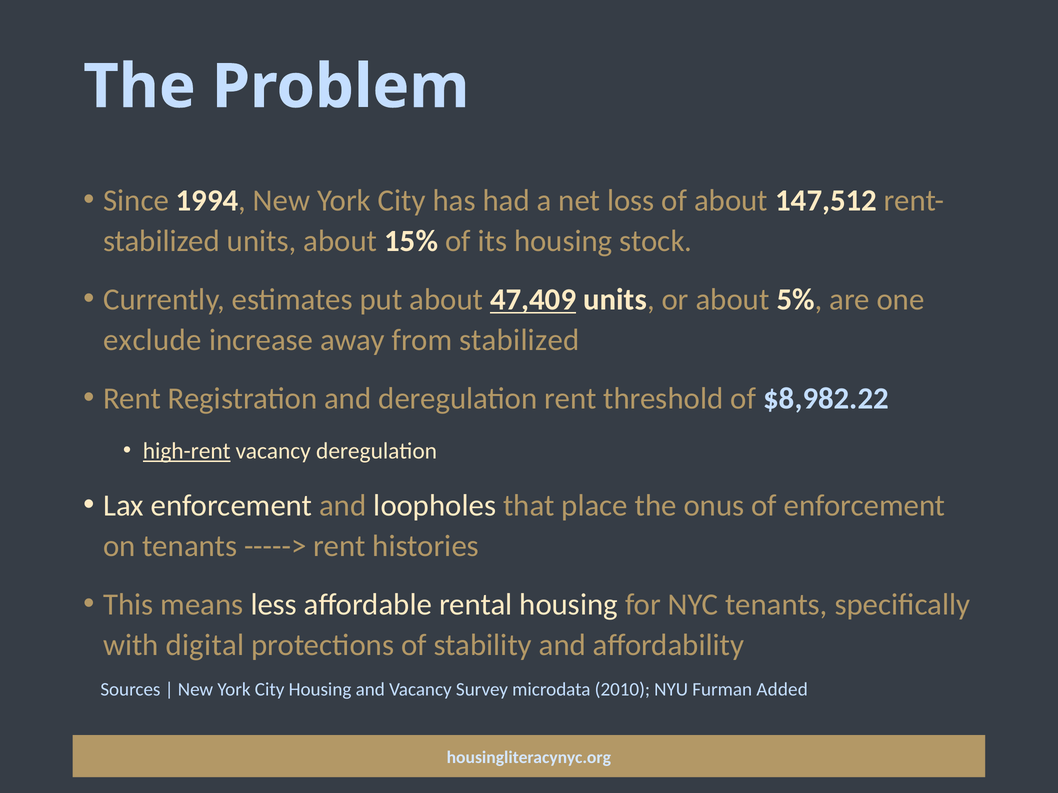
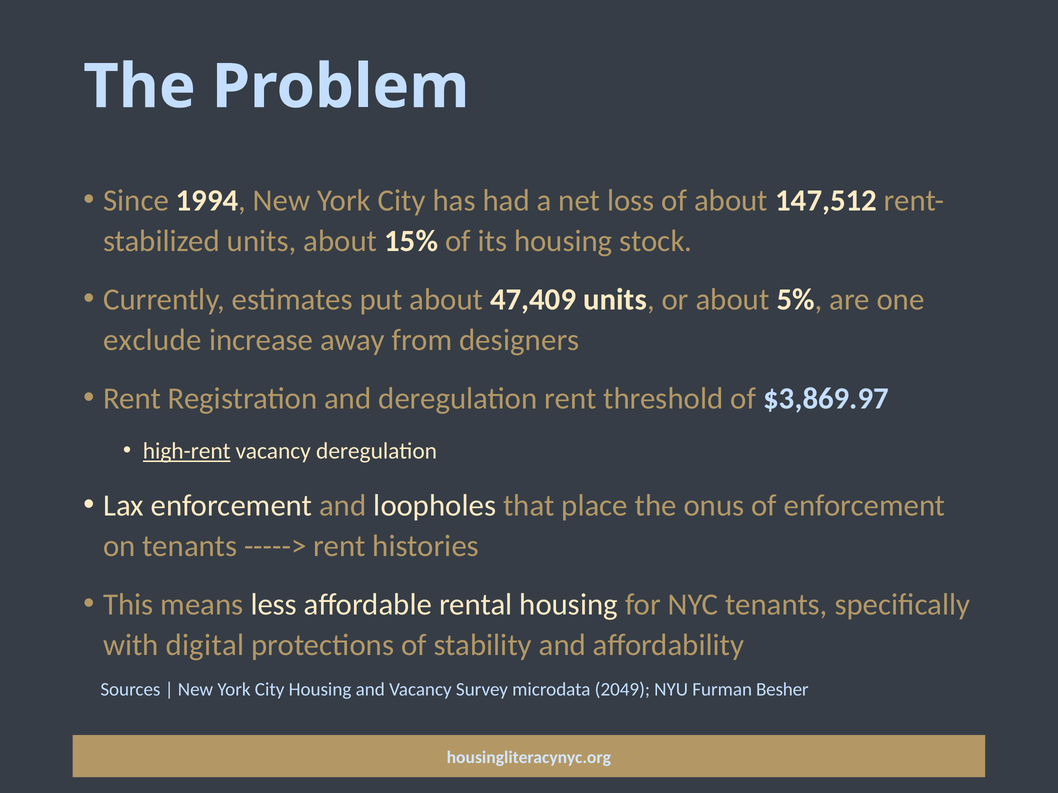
47,409 underline: present -> none
from stabilized: stabilized -> designers
$8,982.22: $8,982.22 -> $3,869.97
2010: 2010 -> 2049
Added: Added -> Besher
